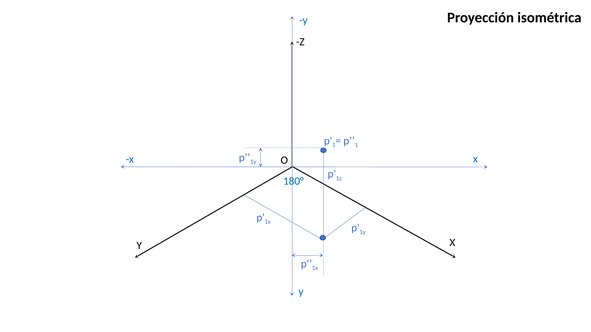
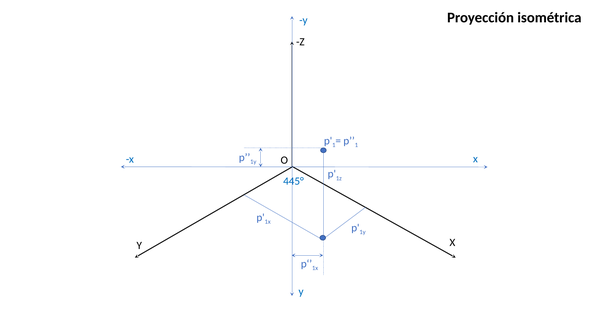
180°: 180° -> 445°
